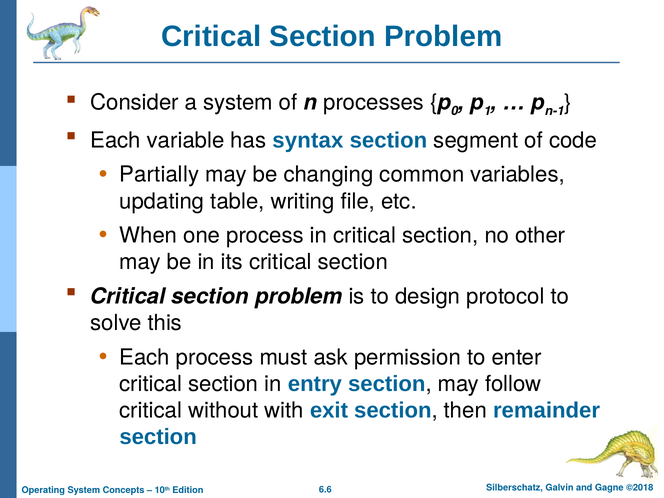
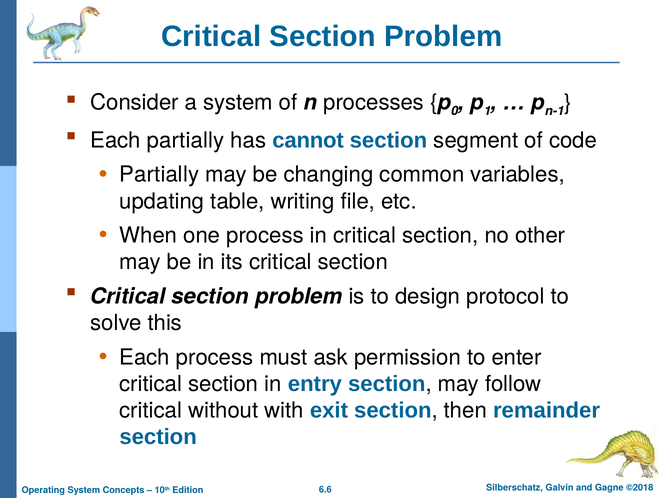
Each variable: variable -> partially
syntax: syntax -> cannot
